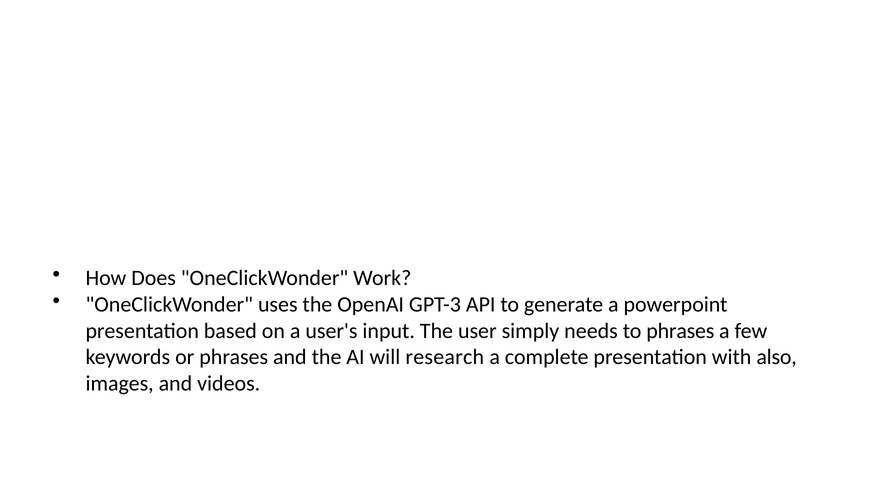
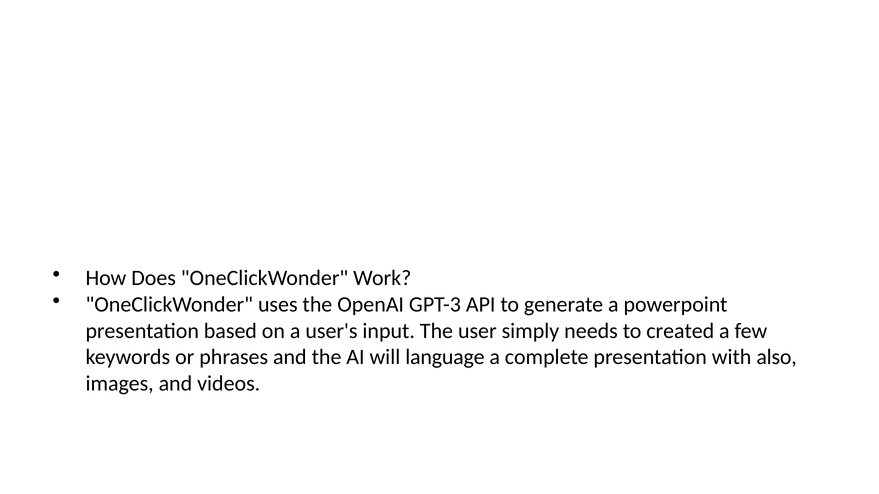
to phrases: phrases -> created
research: research -> language
